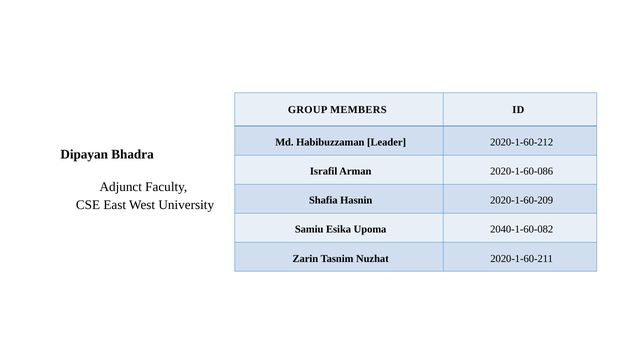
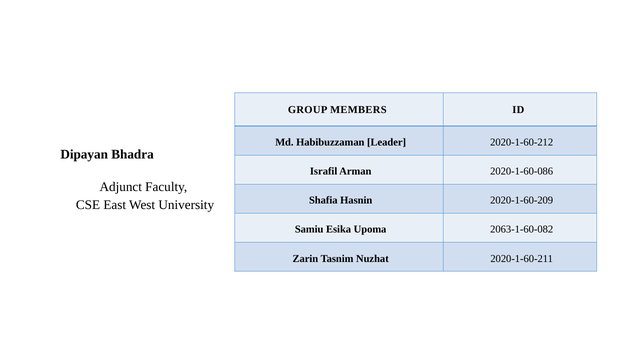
2040-1-60-082: 2040-1-60-082 -> 2063-1-60-082
